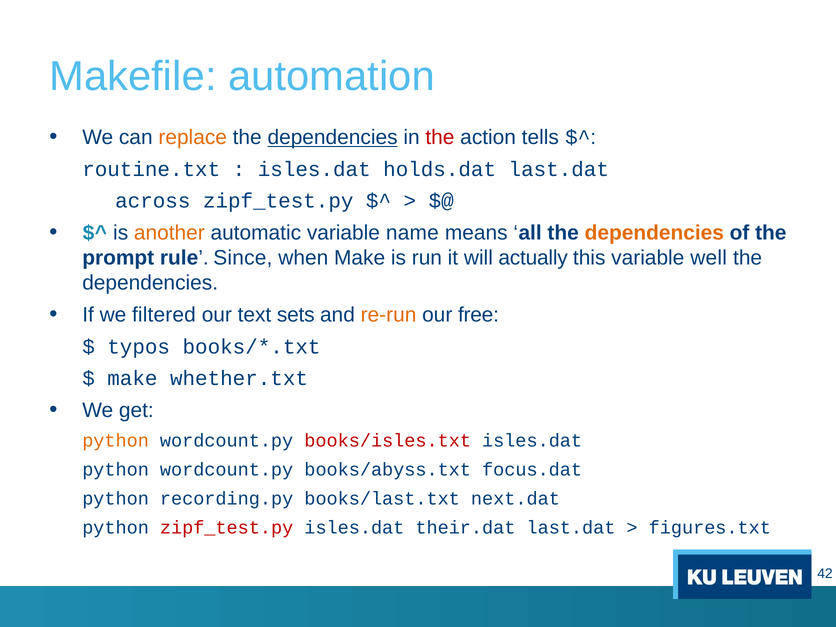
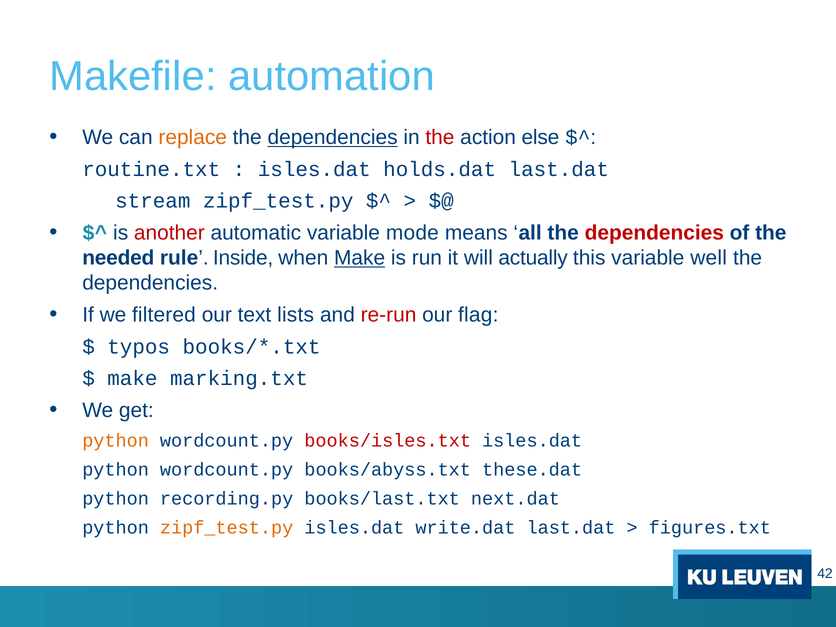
tells: tells -> else
across: across -> stream
another colour: orange -> red
name: name -> mode
dependencies at (654, 233) colour: orange -> red
prompt: prompt -> needed
Since: Since -> Inside
Make at (360, 258) underline: none -> present
sets: sets -> lists
re-run colour: orange -> red
free: free -> flag
whether.txt: whether.txt -> marking.txt
focus.dat: focus.dat -> these.dat
zipf_test.py at (227, 528) colour: red -> orange
their.dat: their.dat -> write.dat
